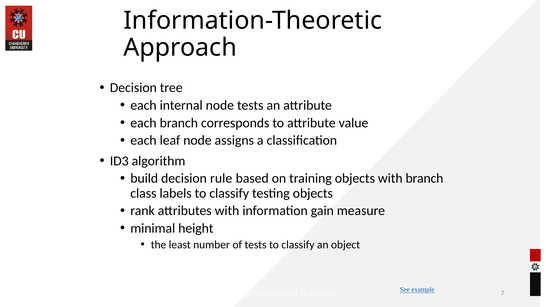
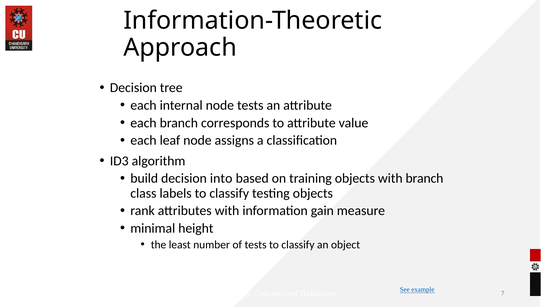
rule: rule -> into
